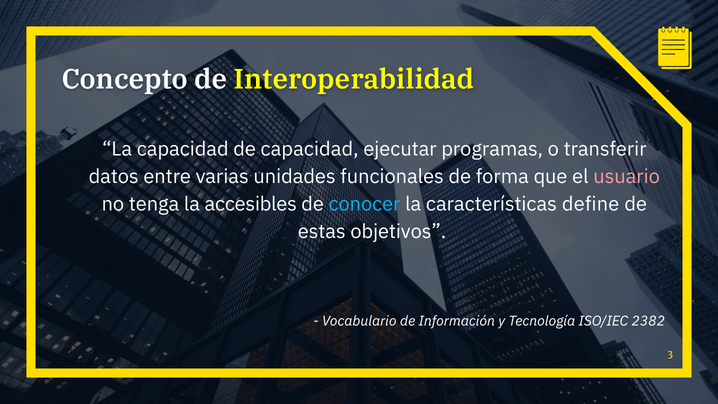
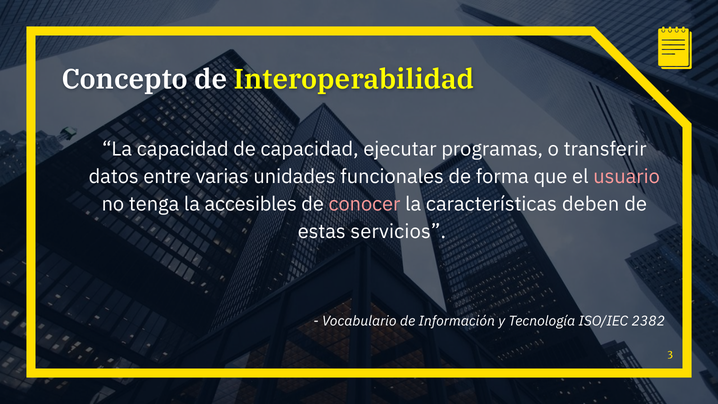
conocer colour: light blue -> pink
define: define -> deben
objetivos: objetivos -> servicios
